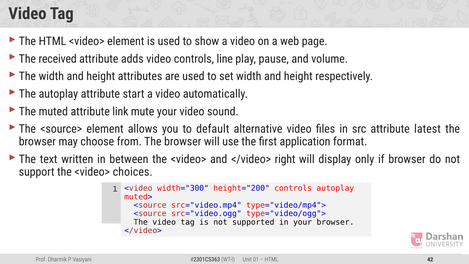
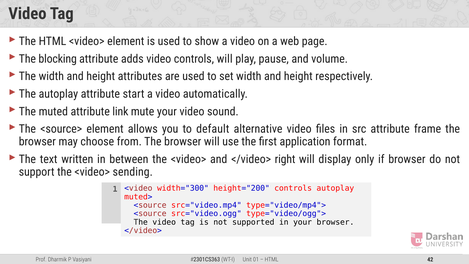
received: received -> blocking
controls line: line -> will
latest: latest -> frame
choices: choices -> sending
